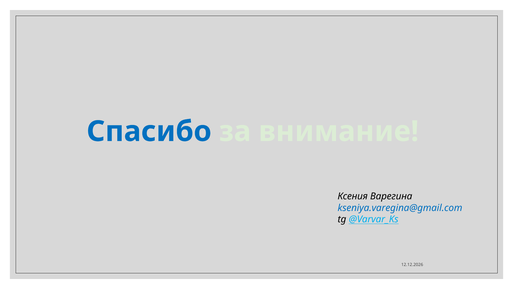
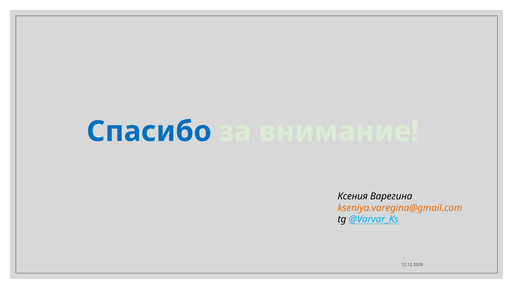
kseniya.varegina@gmail.com colour: blue -> orange
